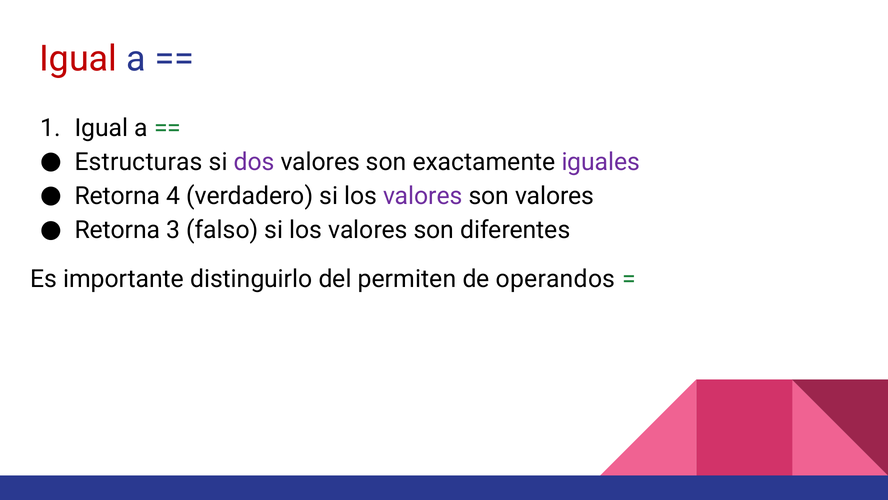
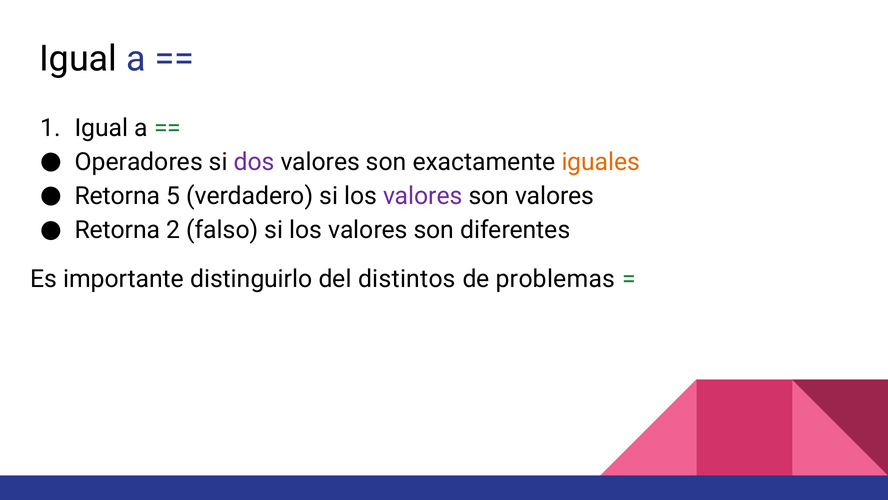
Igual at (78, 59) colour: red -> black
Estructuras: Estructuras -> Operadores
iguales colour: purple -> orange
4: 4 -> 5
3: 3 -> 2
permiten: permiten -> distintos
operandos: operandos -> problemas
